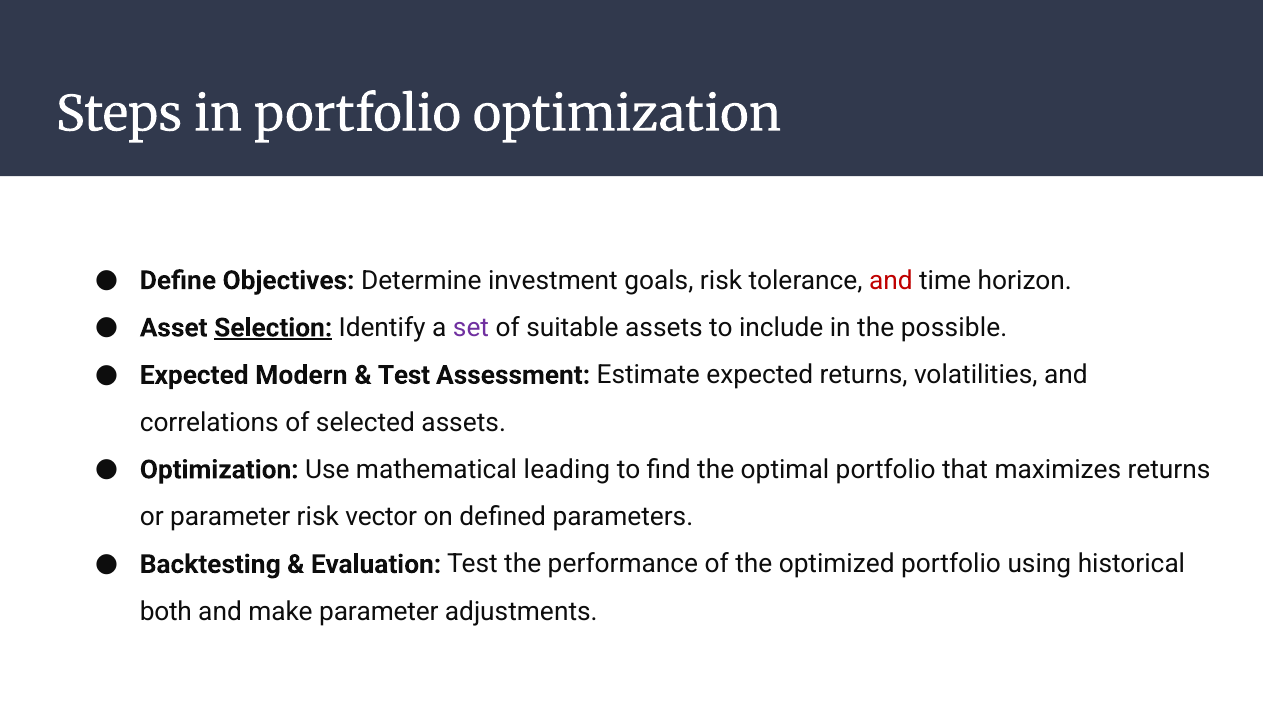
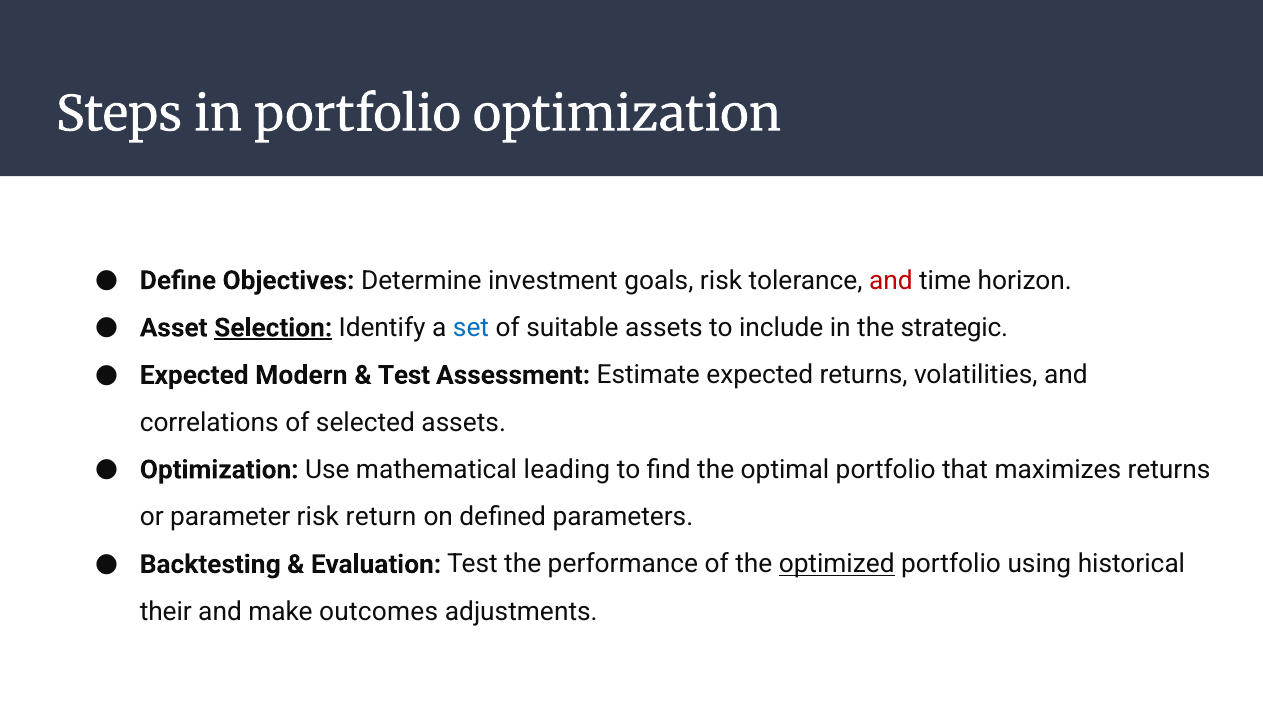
set colour: purple -> blue
possible: possible -> strategic
vector: vector -> return
optimized underline: none -> present
both: both -> their
make parameter: parameter -> outcomes
